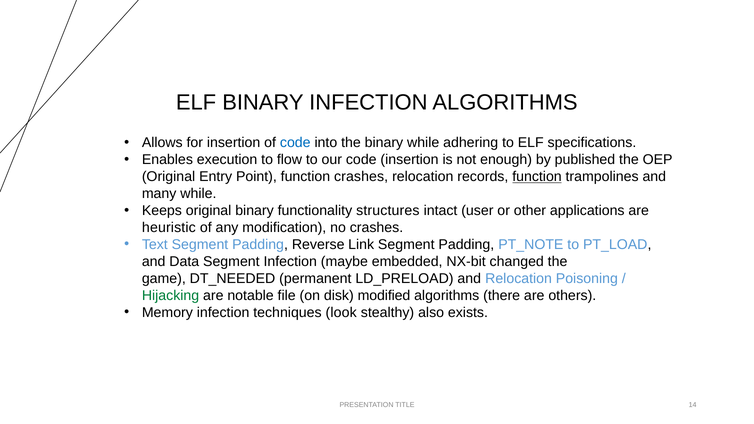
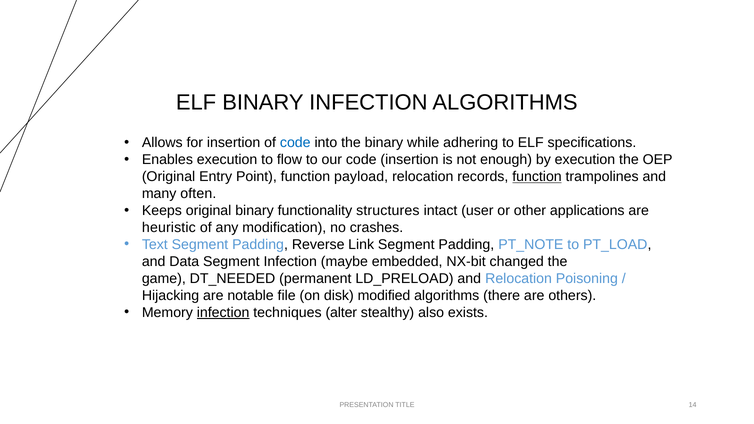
by published: published -> execution
function crashes: crashes -> payload
many while: while -> often
Hijacking colour: green -> black
infection at (223, 312) underline: none -> present
look: look -> alter
